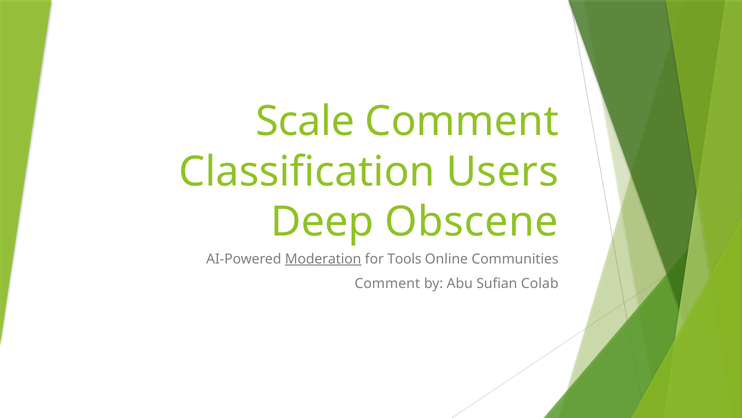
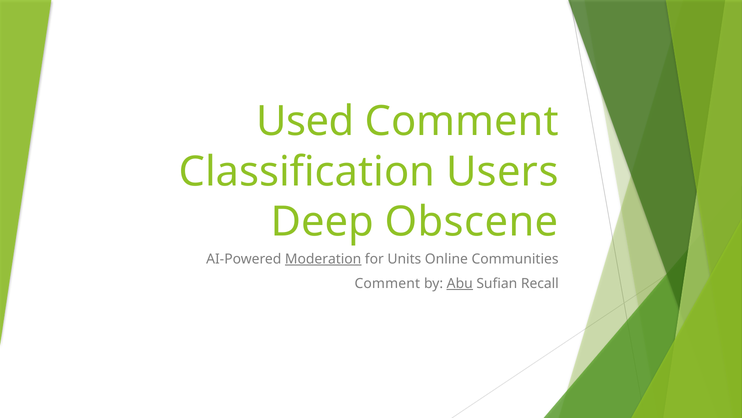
Scale: Scale -> Used
Tools: Tools -> Units
Abu underline: none -> present
Colab: Colab -> Recall
